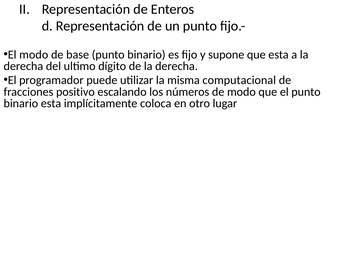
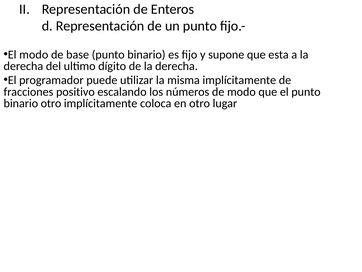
misma computacional: computacional -> implícitamente
binario esta: esta -> otro
